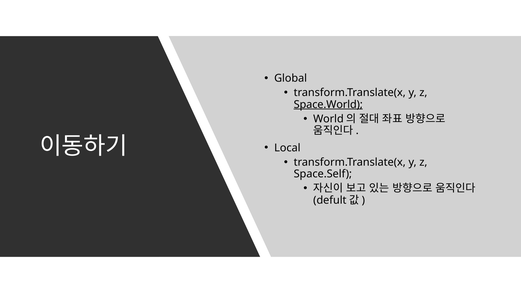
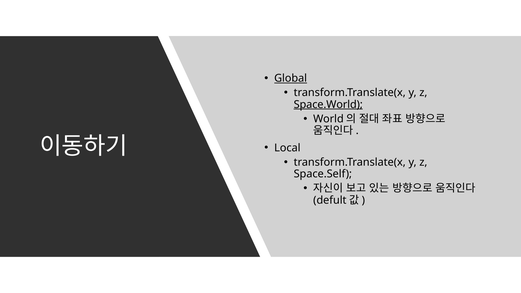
Global underline: none -> present
